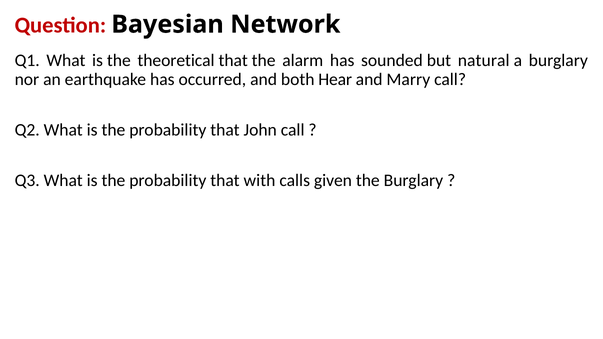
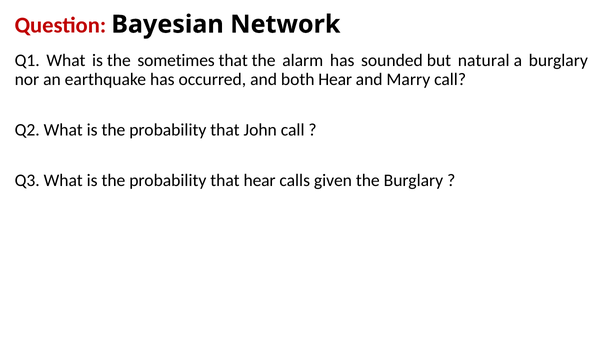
theoretical: theoretical -> sometimes
that with: with -> hear
